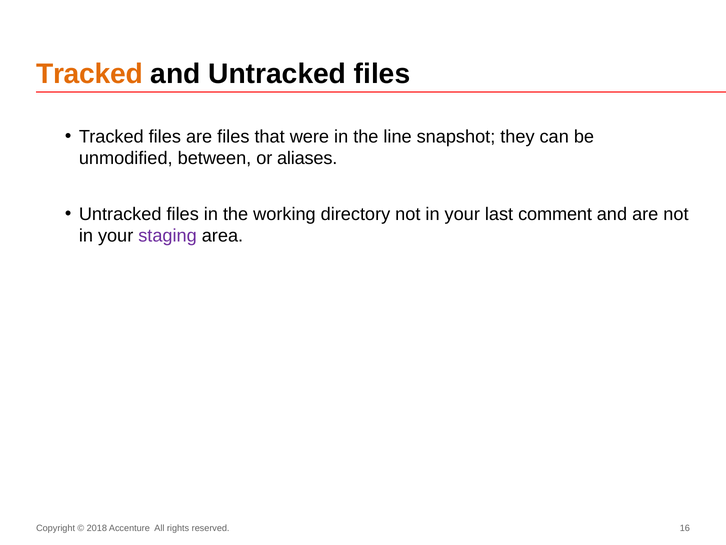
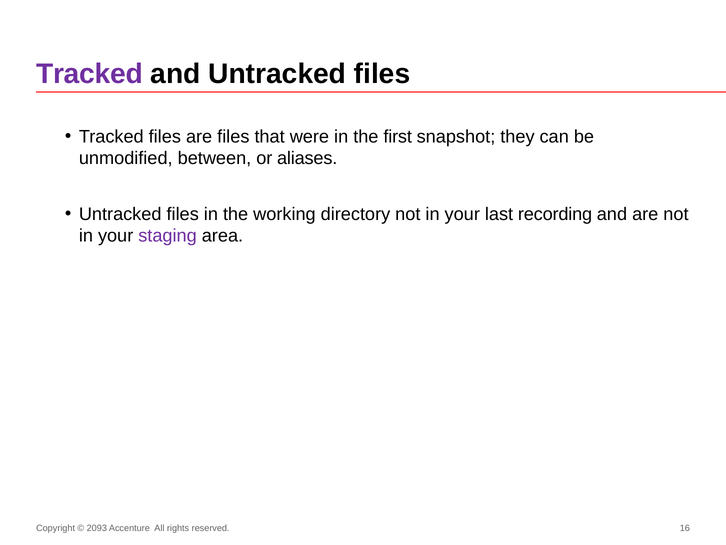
Tracked at (90, 74) colour: orange -> purple
line: line -> first
comment: comment -> recording
2018: 2018 -> 2093
